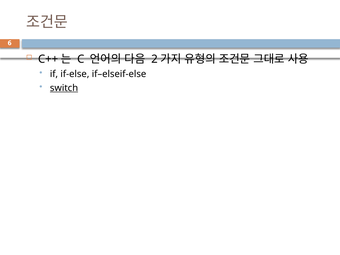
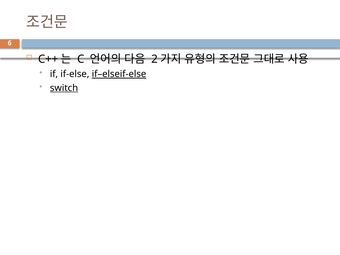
if–elseif-else underline: none -> present
